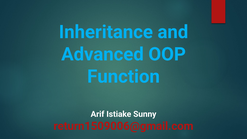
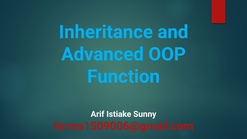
return1509006@gmail.com: return1509006@gmail.com -> forms1509006@gmail.com
